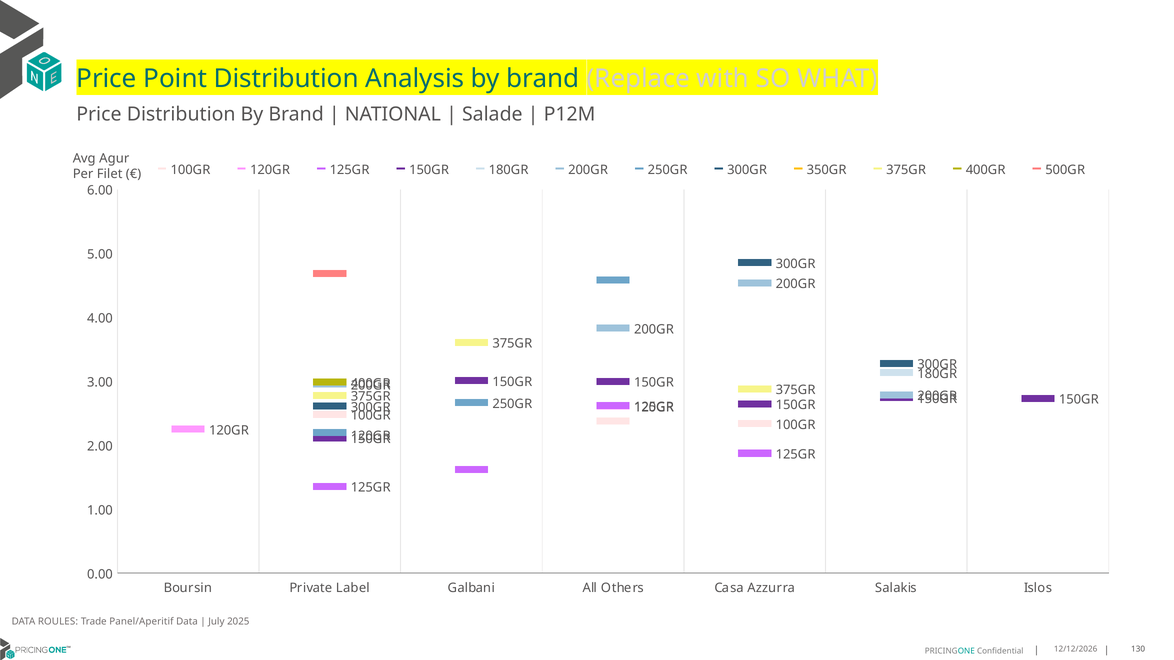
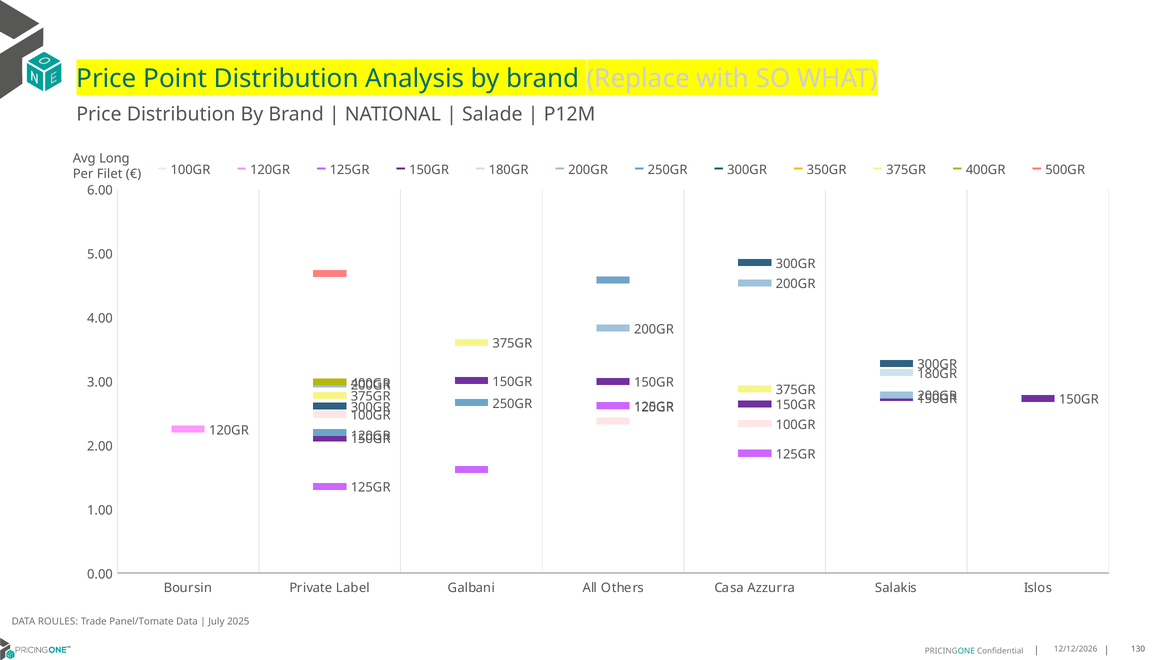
Agur: Agur -> Long
Panel/Aperitif: Panel/Aperitif -> Panel/Tomate
